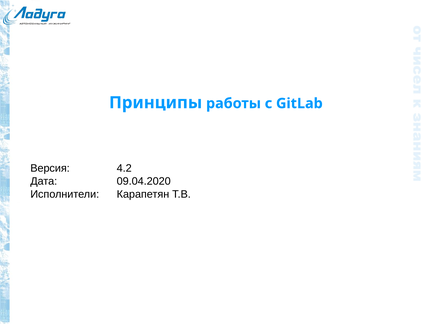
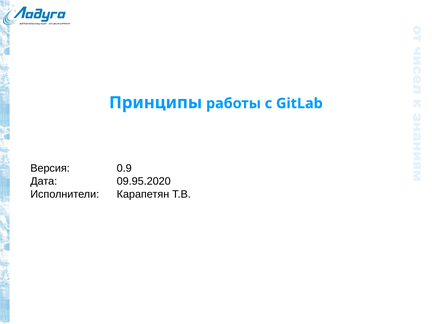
4.2: 4.2 -> 0.9
09.04.2020: 09.04.2020 -> 09.95.2020
